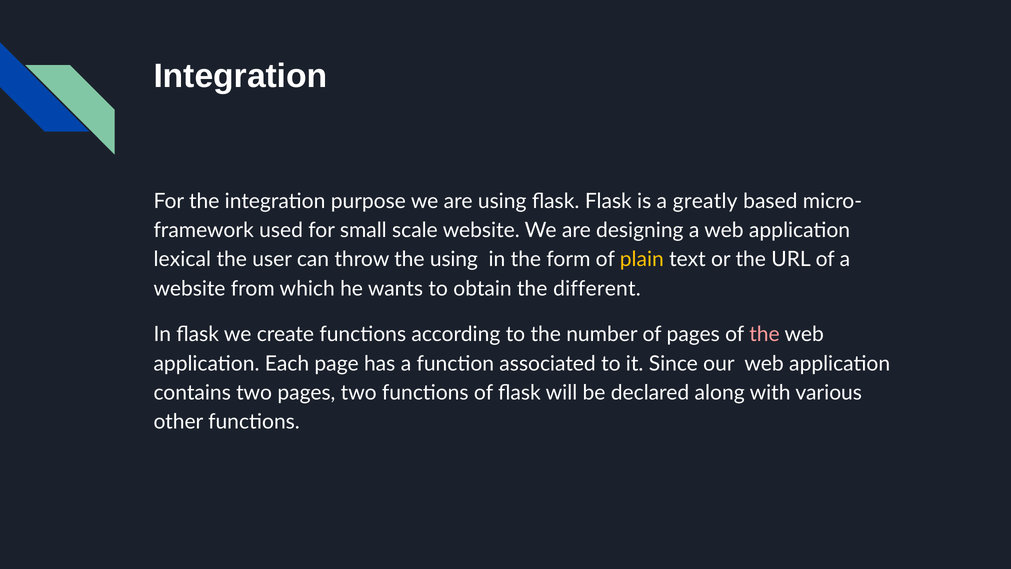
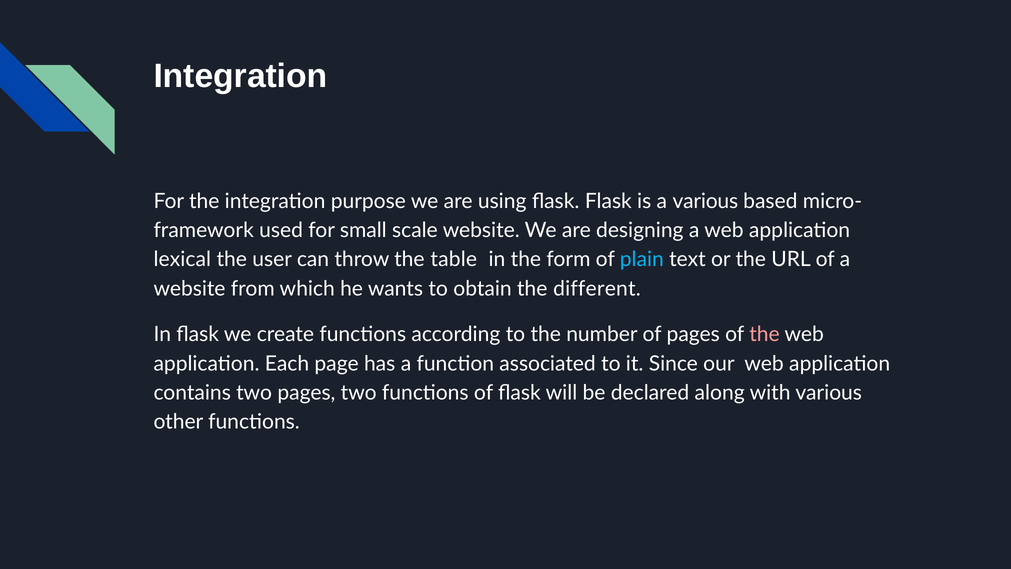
a greatly: greatly -> various
the using: using -> table
plain colour: yellow -> light blue
